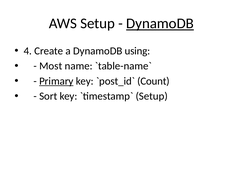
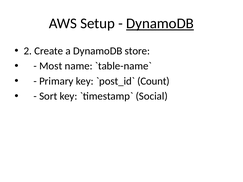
4: 4 -> 2
using: using -> store
Primary underline: present -> none
Setup at (152, 96): Setup -> Social
